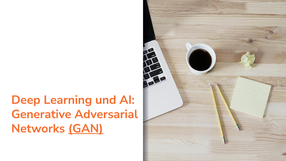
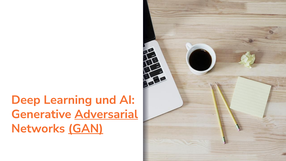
Adversarial underline: none -> present
